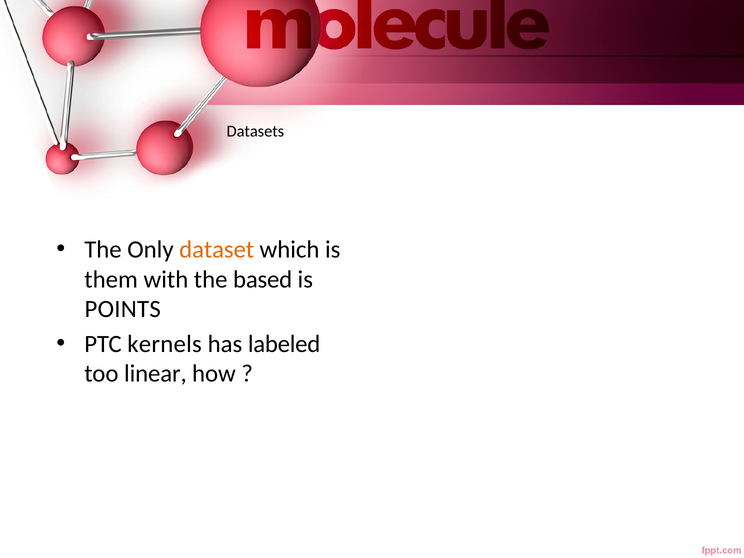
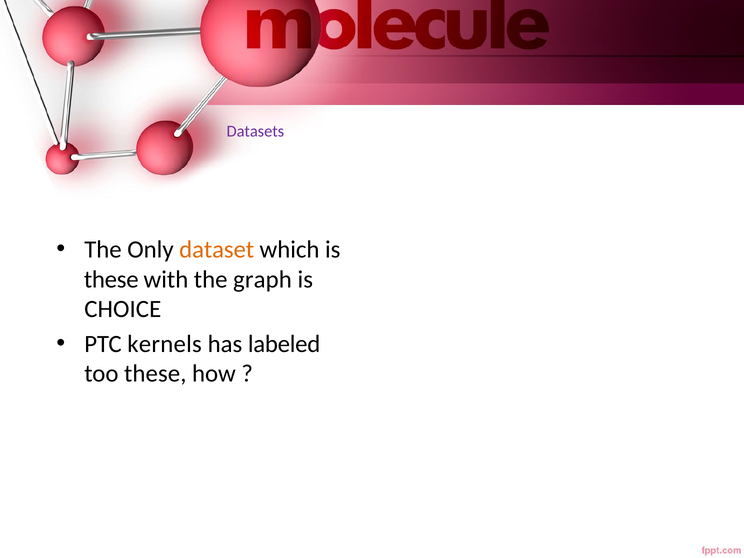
Datasets colour: black -> purple
them at (111, 279): them -> these
based: based -> graph
POINTS: POINTS -> CHOICE
too linear: linear -> these
